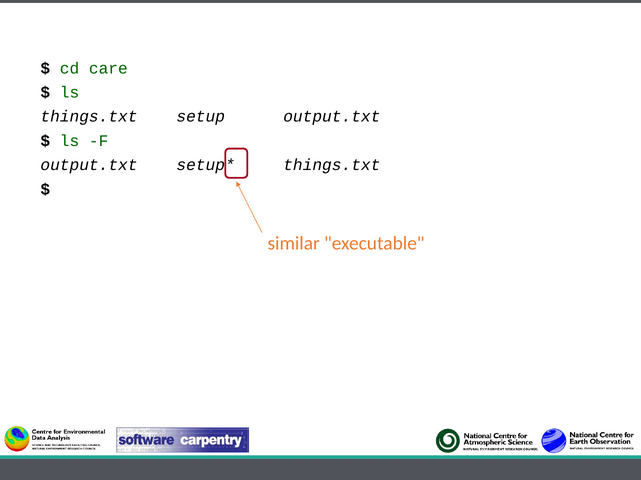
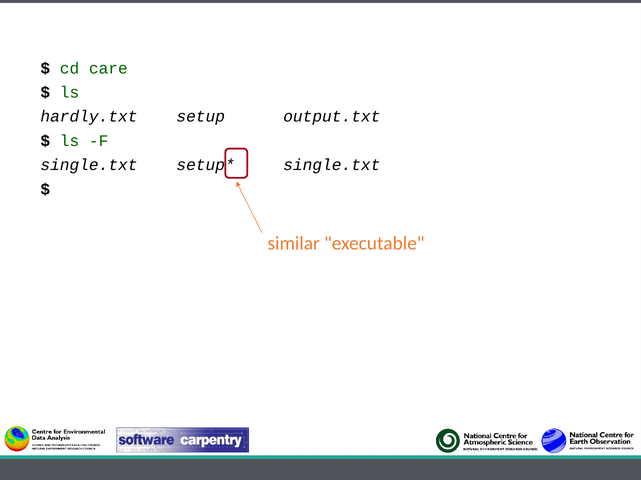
things.txt at (89, 117): things.txt -> hardly.txt
output.txt at (89, 165): output.txt -> single.txt
things.txt at (332, 165): things.txt -> single.txt
